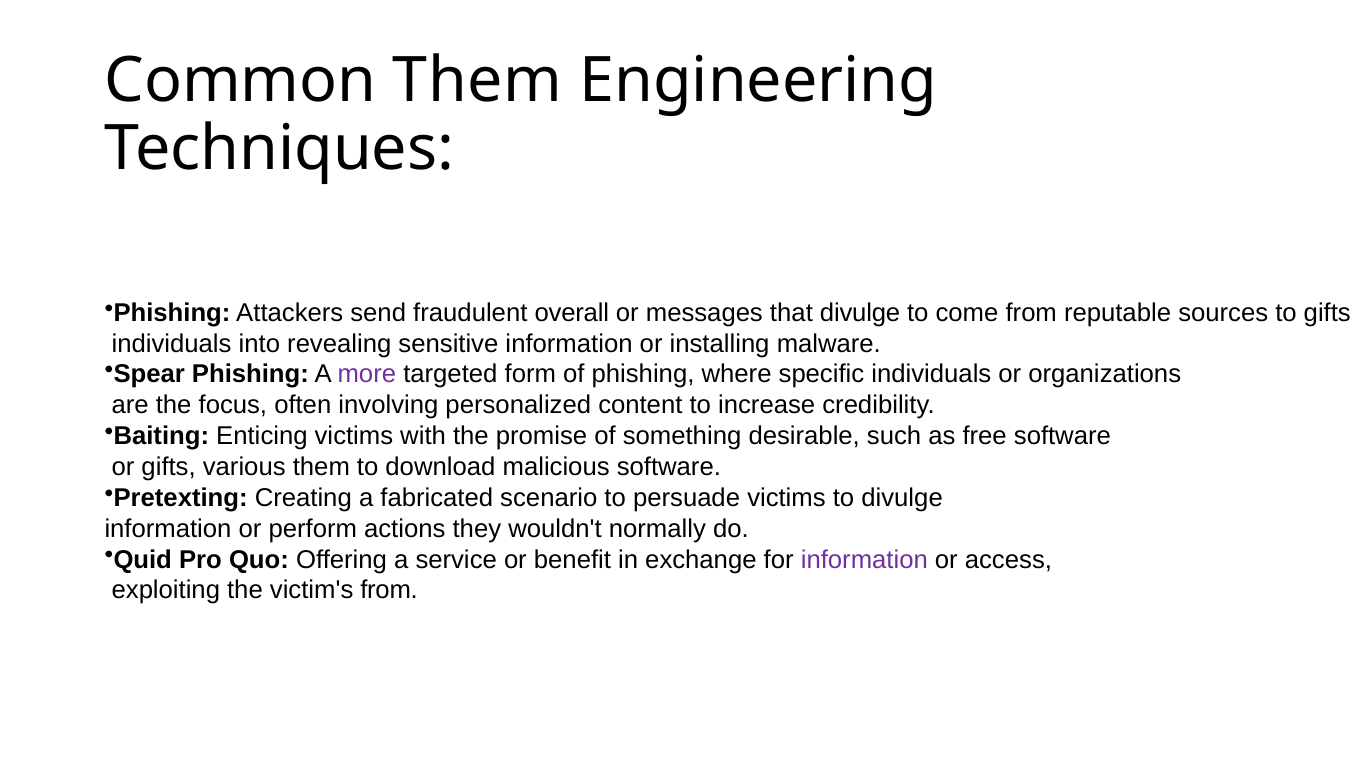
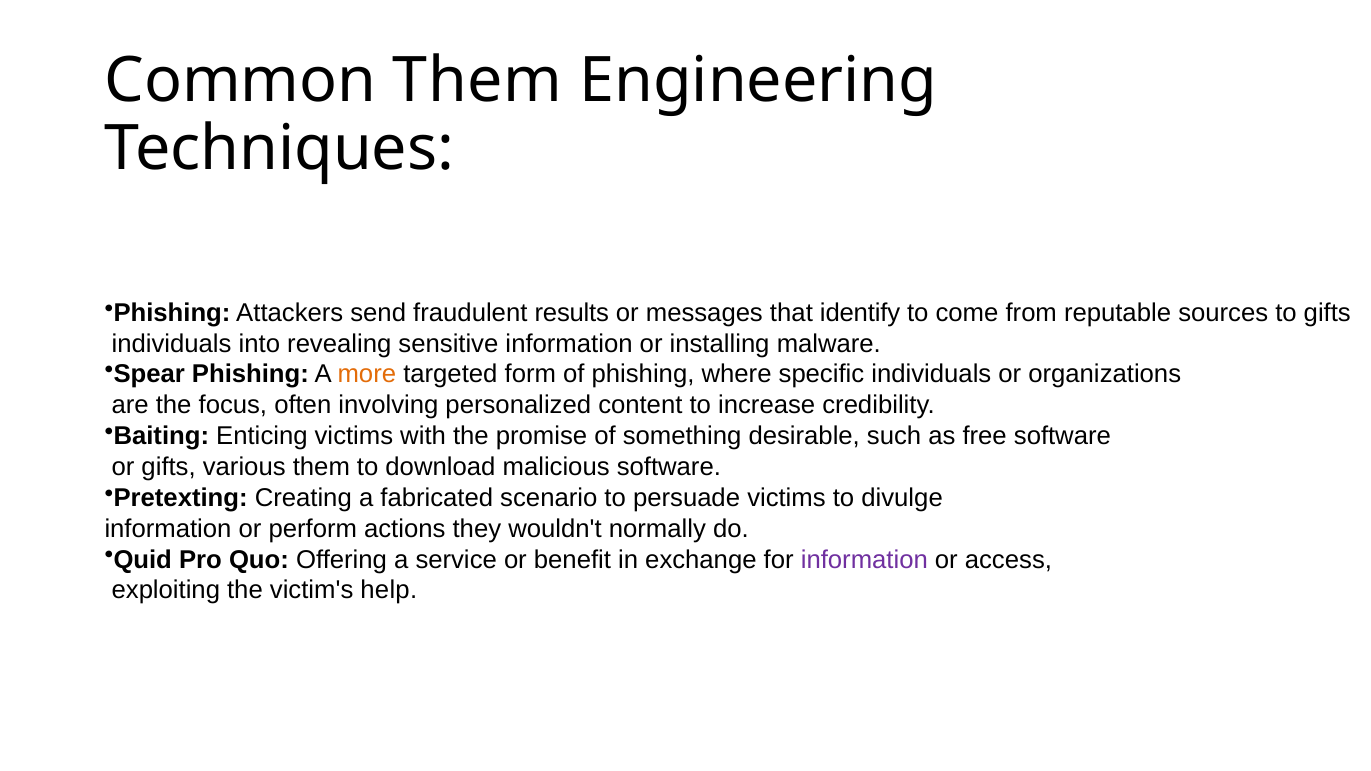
overall: overall -> results
that divulge: divulge -> identify
more colour: purple -> orange
victim's from: from -> help
